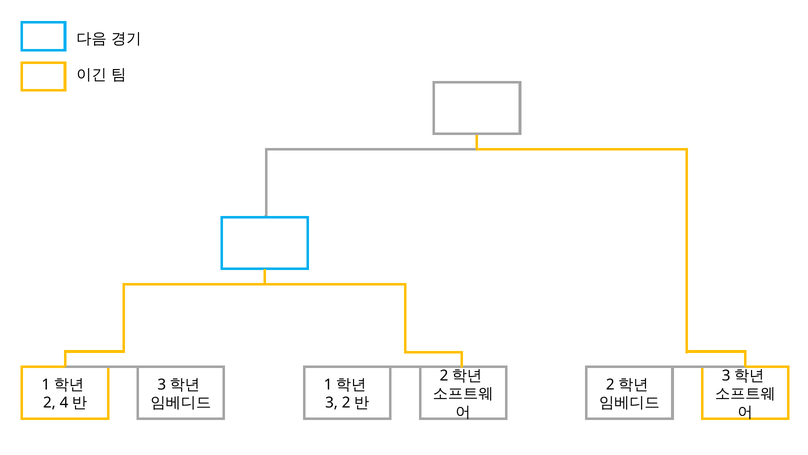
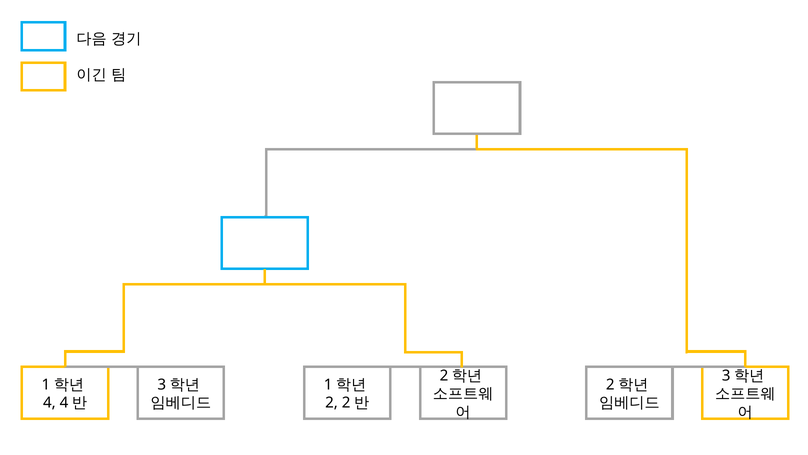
2: 2 -> 4
3: 3 -> 2
